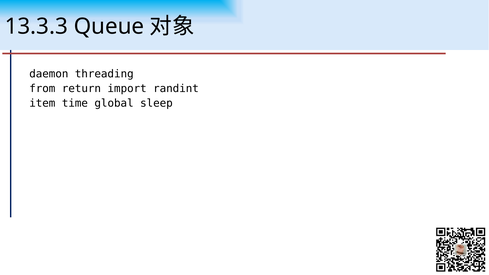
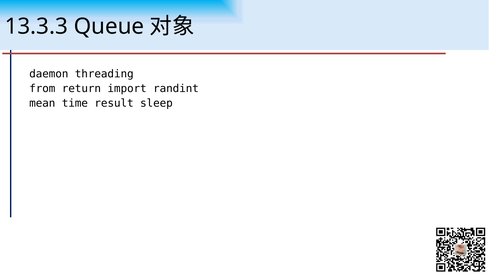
item: item -> mean
global: global -> result
